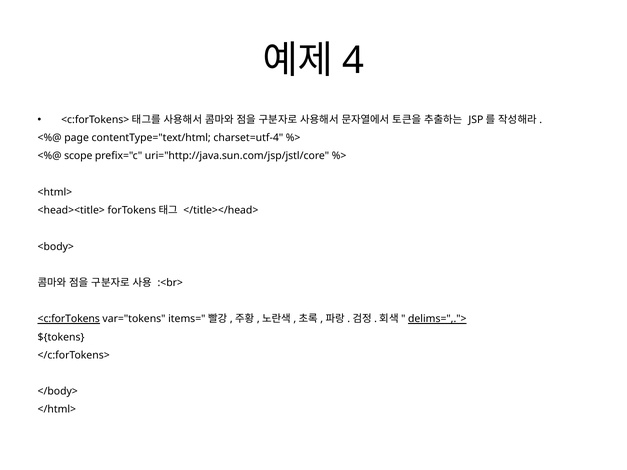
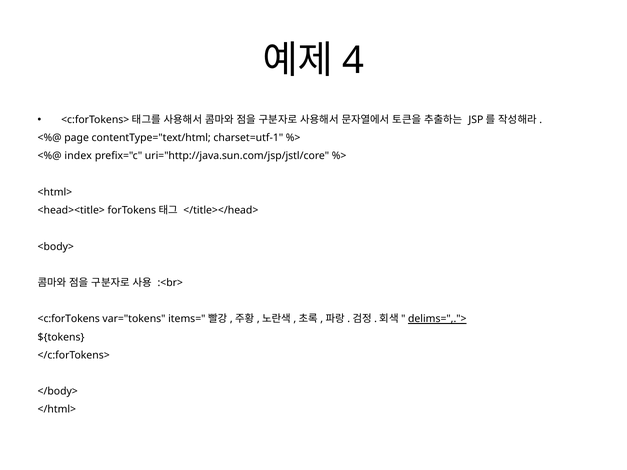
charset=utf-4: charset=utf-4 -> charset=utf-1
scope: scope -> index
<c:forTokens underline: present -> none
